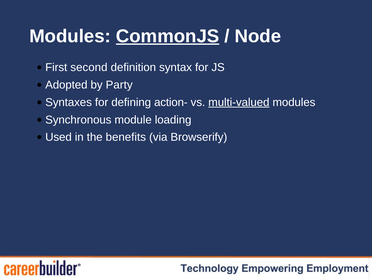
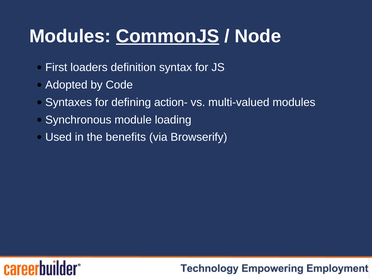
second: second -> loaders
Party: Party -> Code
multi-valued underline: present -> none
